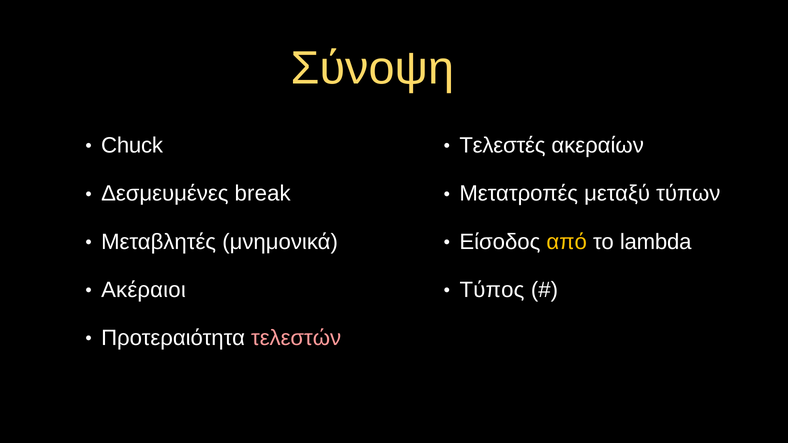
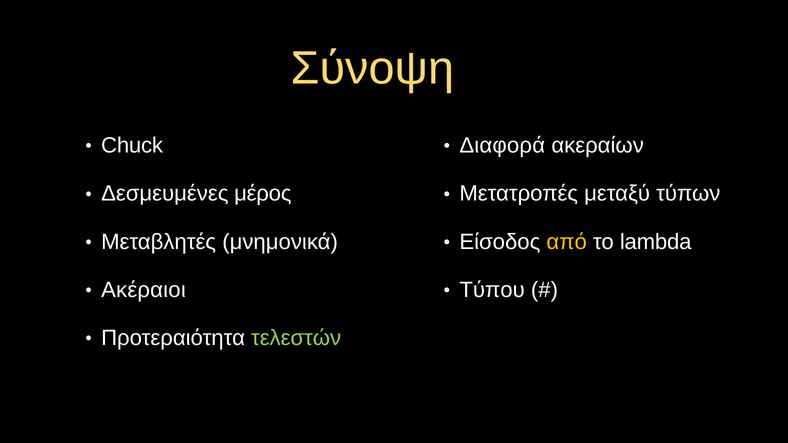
Τελεστές: Τελεστές -> Διαφορά
break: break -> μέρος
Τύπος: Τύπος -> Τύπου
τελεστών colour: pink -> light green
